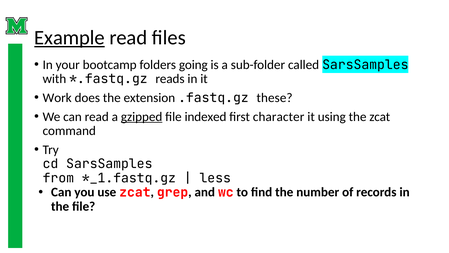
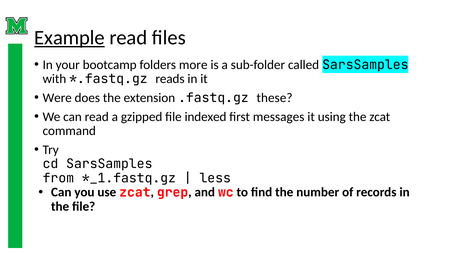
going: going -> more
Work: Work -> Were
gzipped underline: present -> none
character: character -> messages
